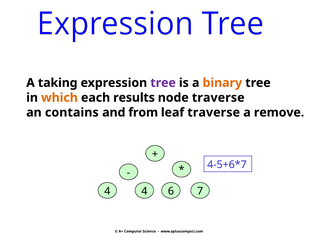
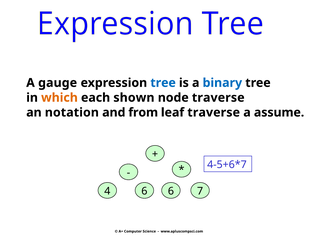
taking: taking -> gauge
tree at (163, 83) colour: purple -> blue
binary colour: orange -> blue
results: results -> shown
contains: contains -> notation
remove: remove -> assume
4 4: 4 -> 6
